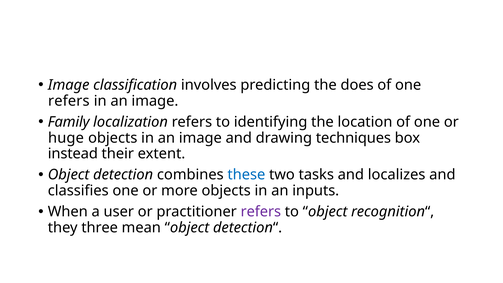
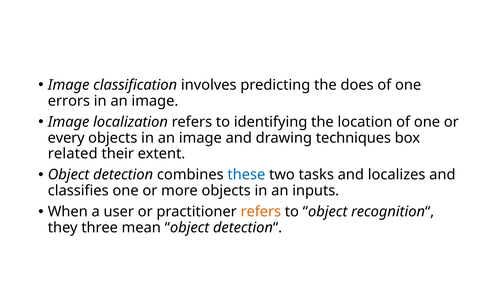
refers at (69, 101): refers -> errors
Family at (69, 122): Family -> Image
huge: huge -> every
instead: instead -> related
refers at (261, 212) colour: purple -> orange
